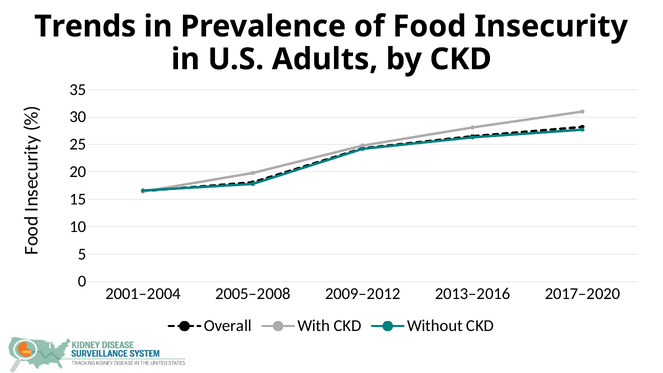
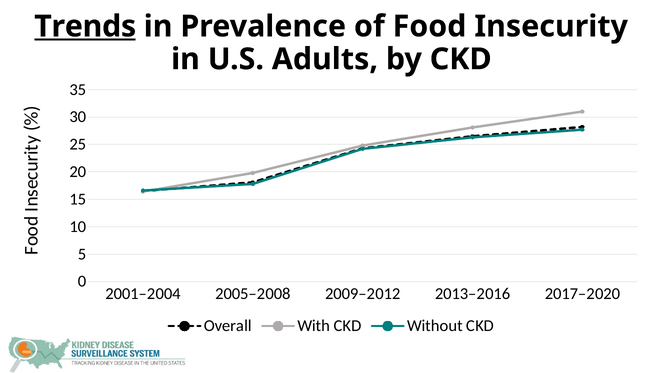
Trends underline: none -> present
